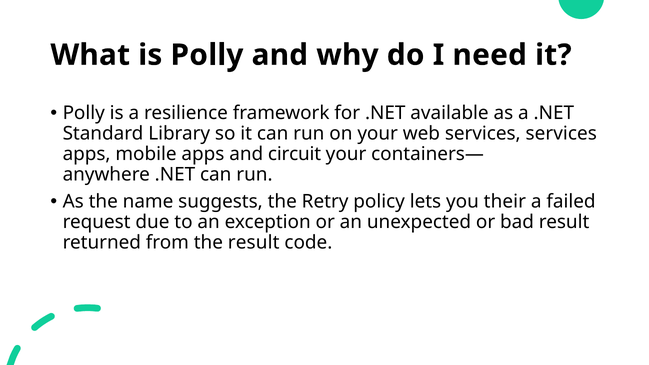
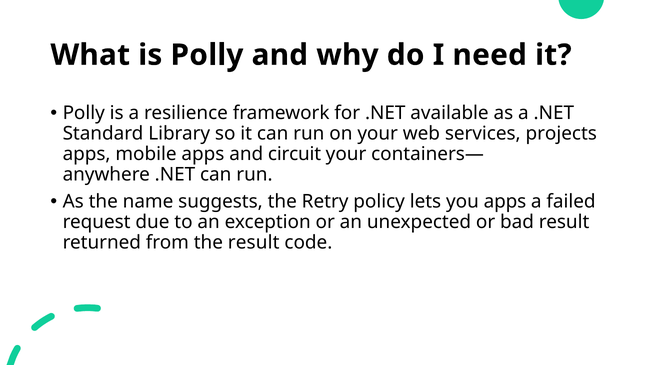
services services: services -> projects
you their: their -> apps
